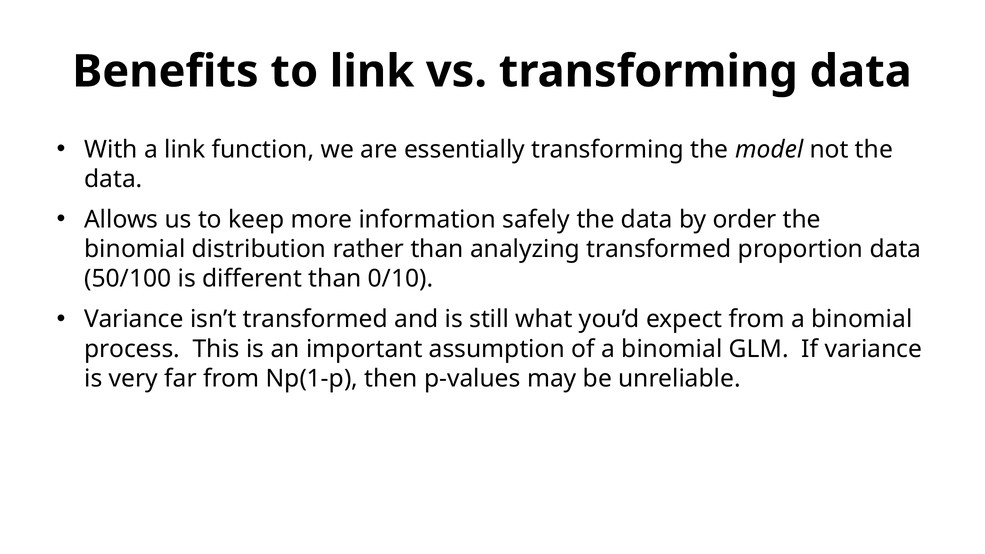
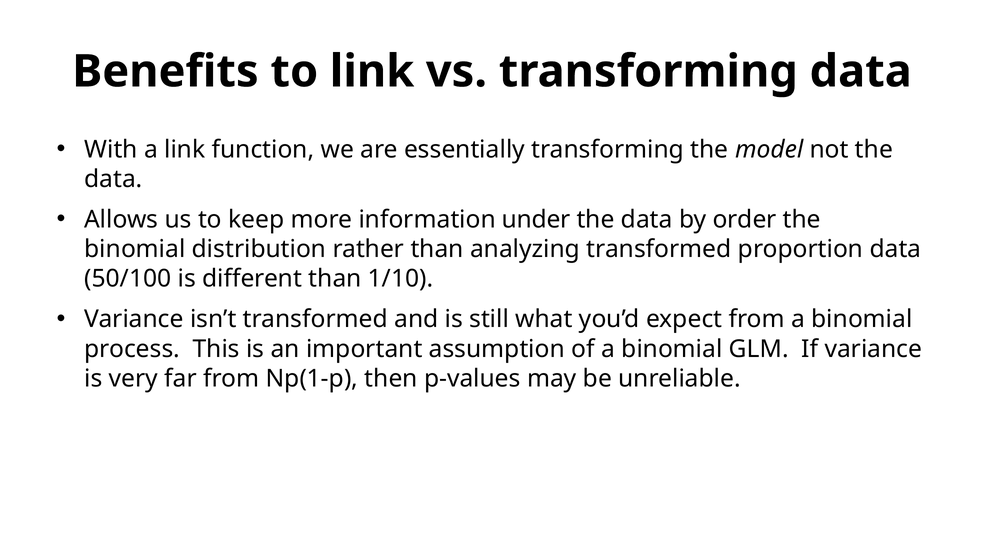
safely: safely -> under
0/10: 0/10 -> 1/10
